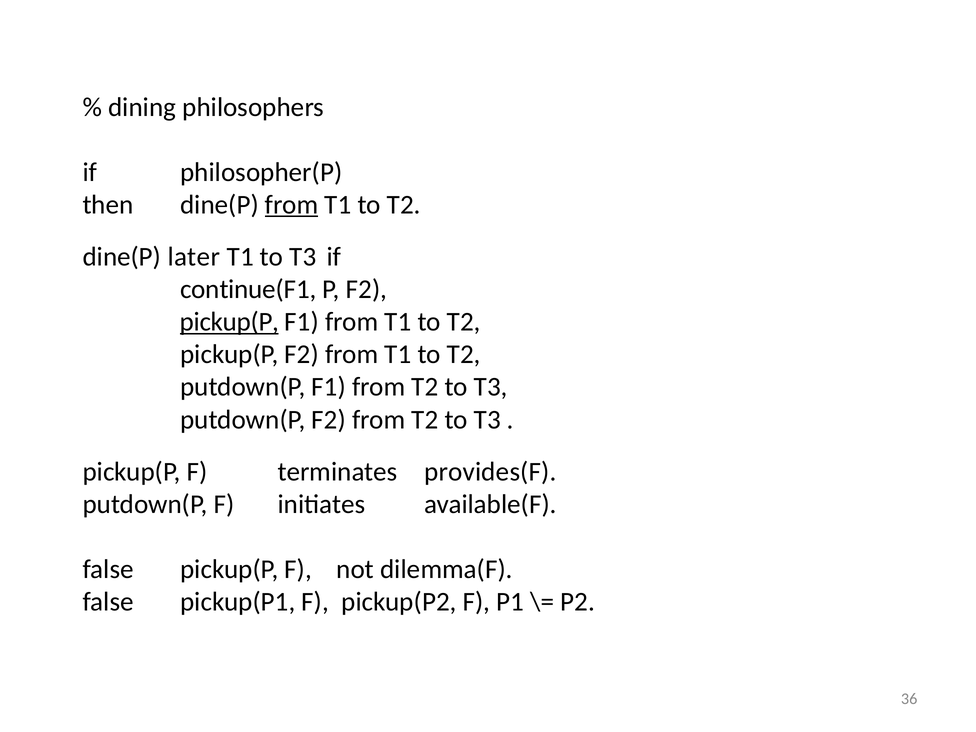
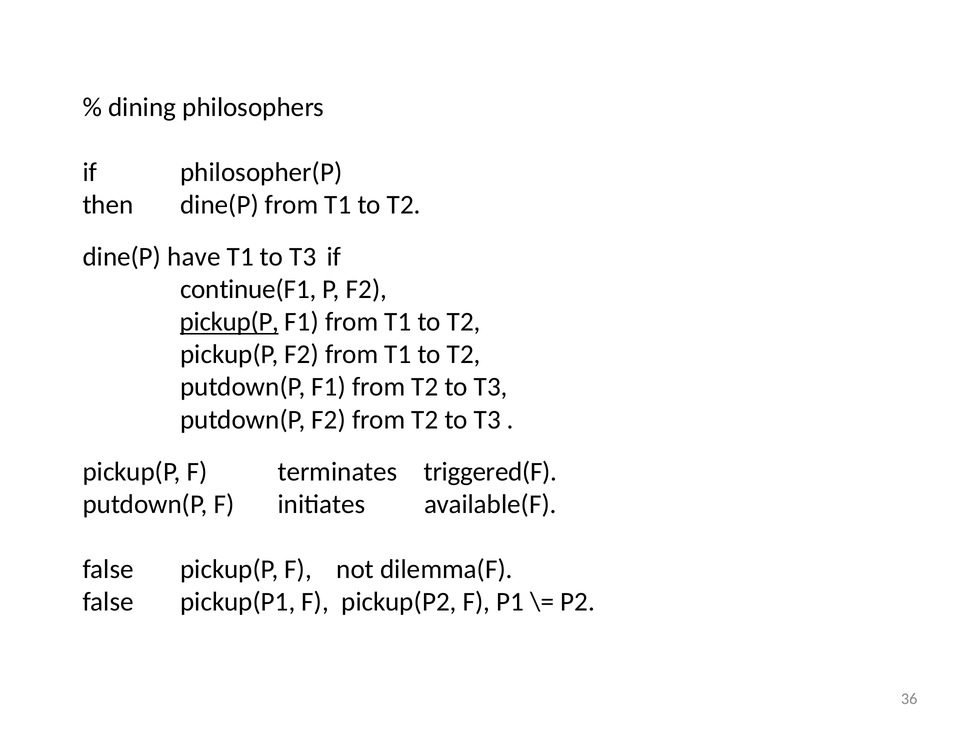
from at (292, 205) underline: present -> none
later: later -> have
provides(F: provides(F -> triggered(F
